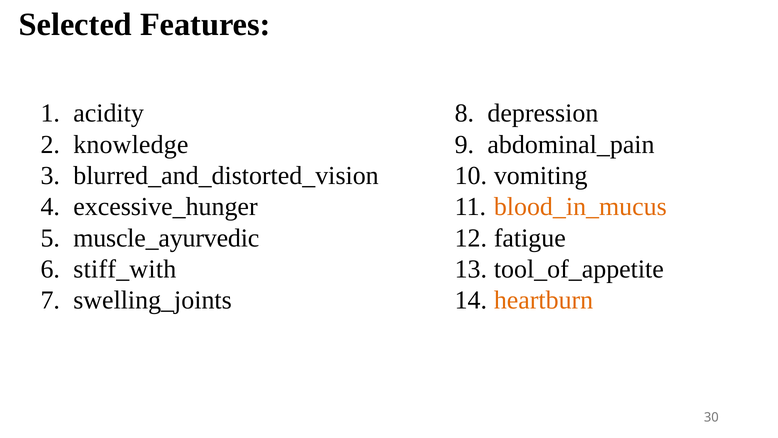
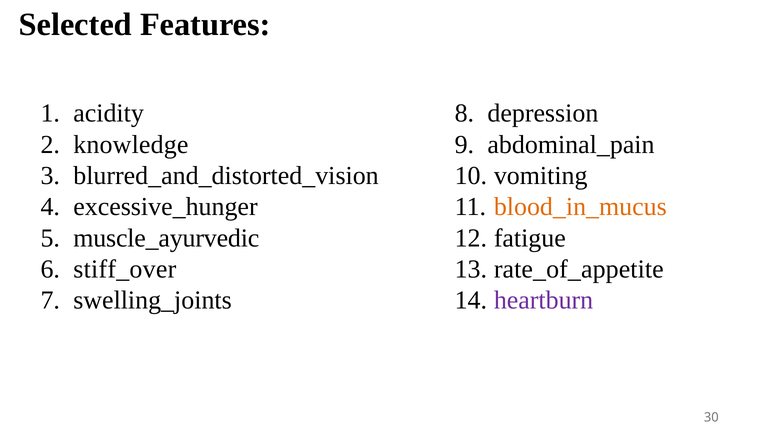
stiff_with: stiff_with -> stiff_over
tool_of_appetite: tool_of_appetite -> rate_of_appetite
heartburn colour: orange -> purple
